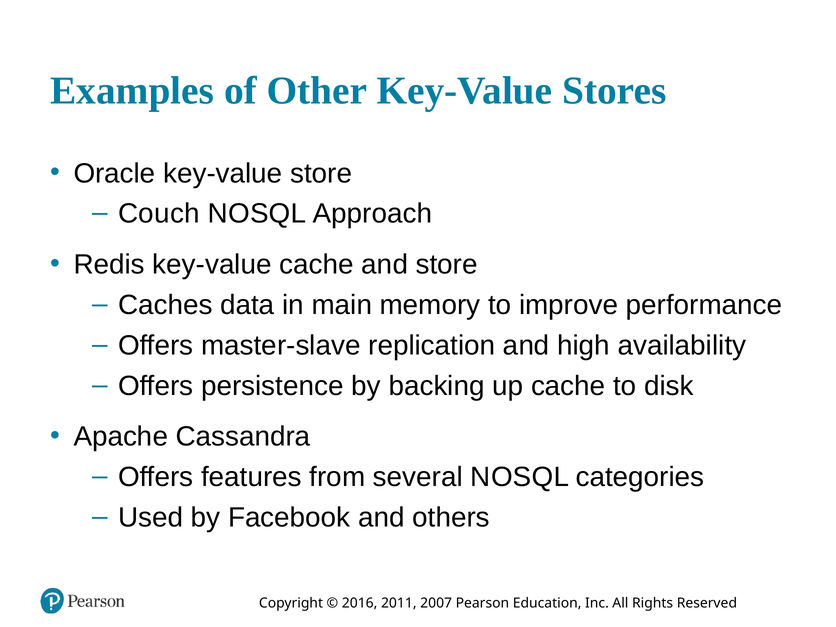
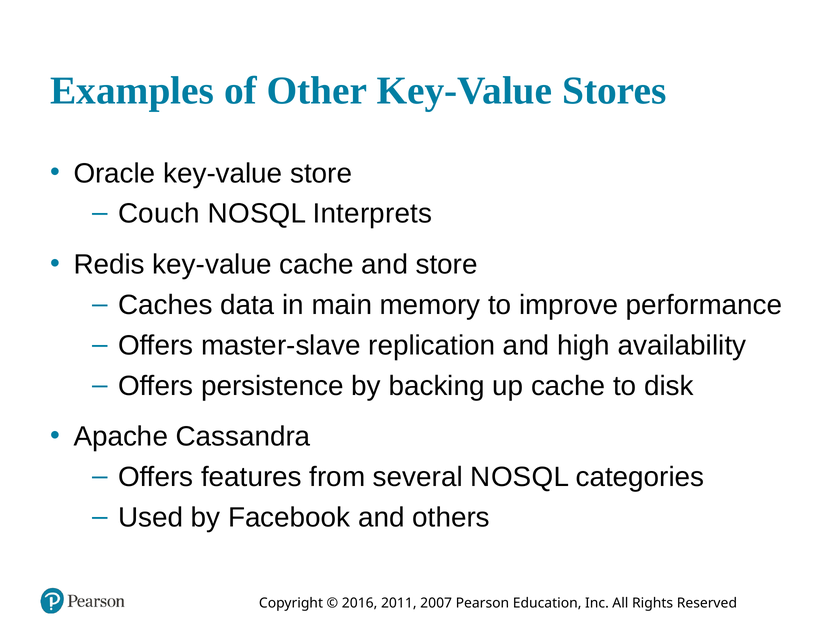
Approach: Approach -> Interprets
